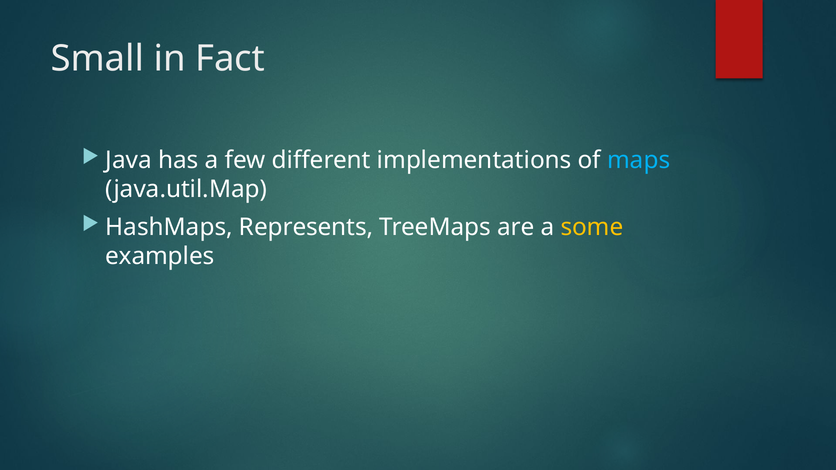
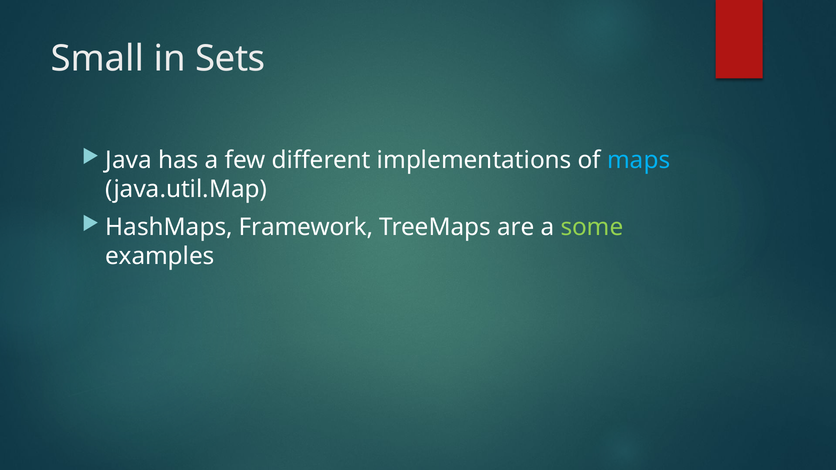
Fact: Fact -> Sets
Represents: Represents -> Framework
some colour: yellow -> light green
